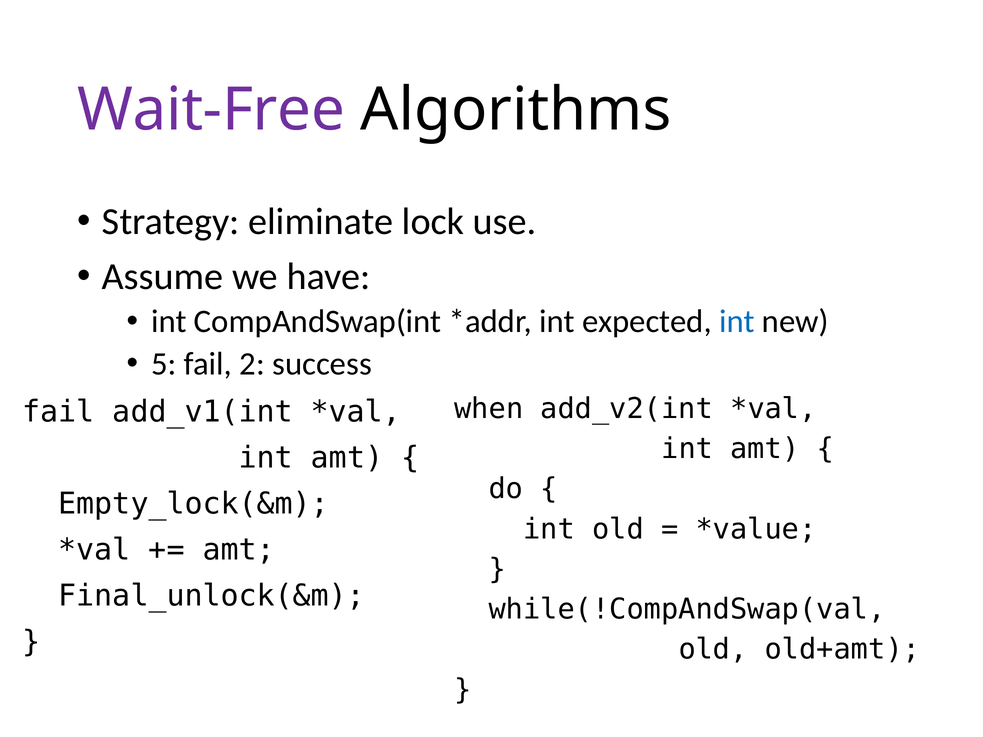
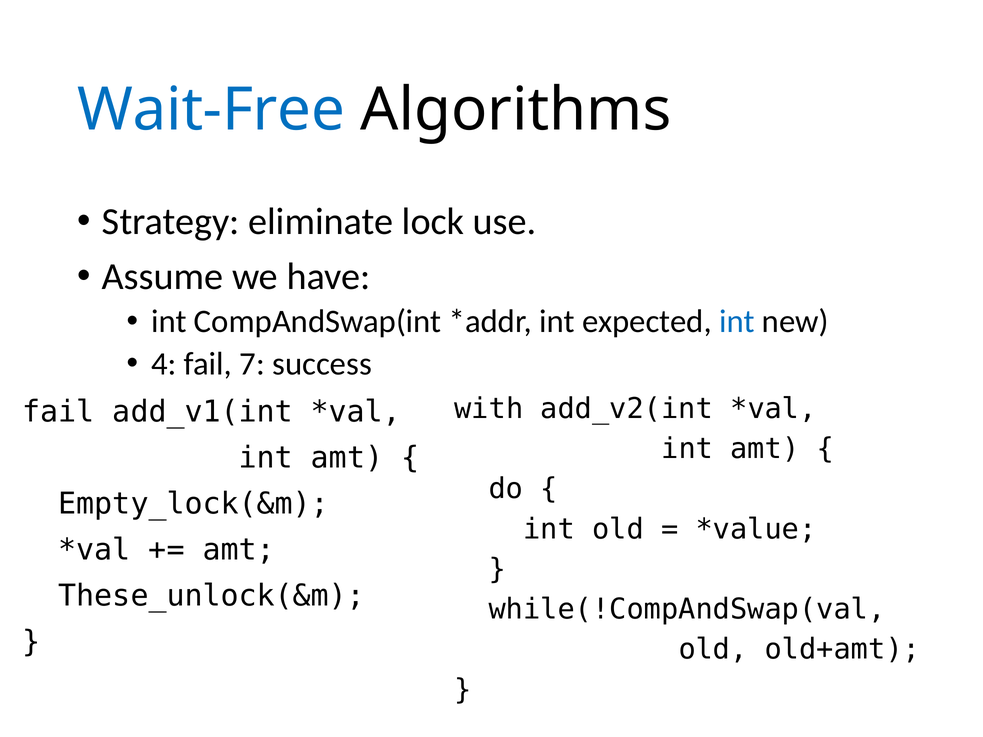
Wait-Free colour: purple -> blue
5: 5 -> 4
2: 2 -> 7
when: when -> with
Final_unlock(&m: Final_unlock(&m -> These_unlock(&m
